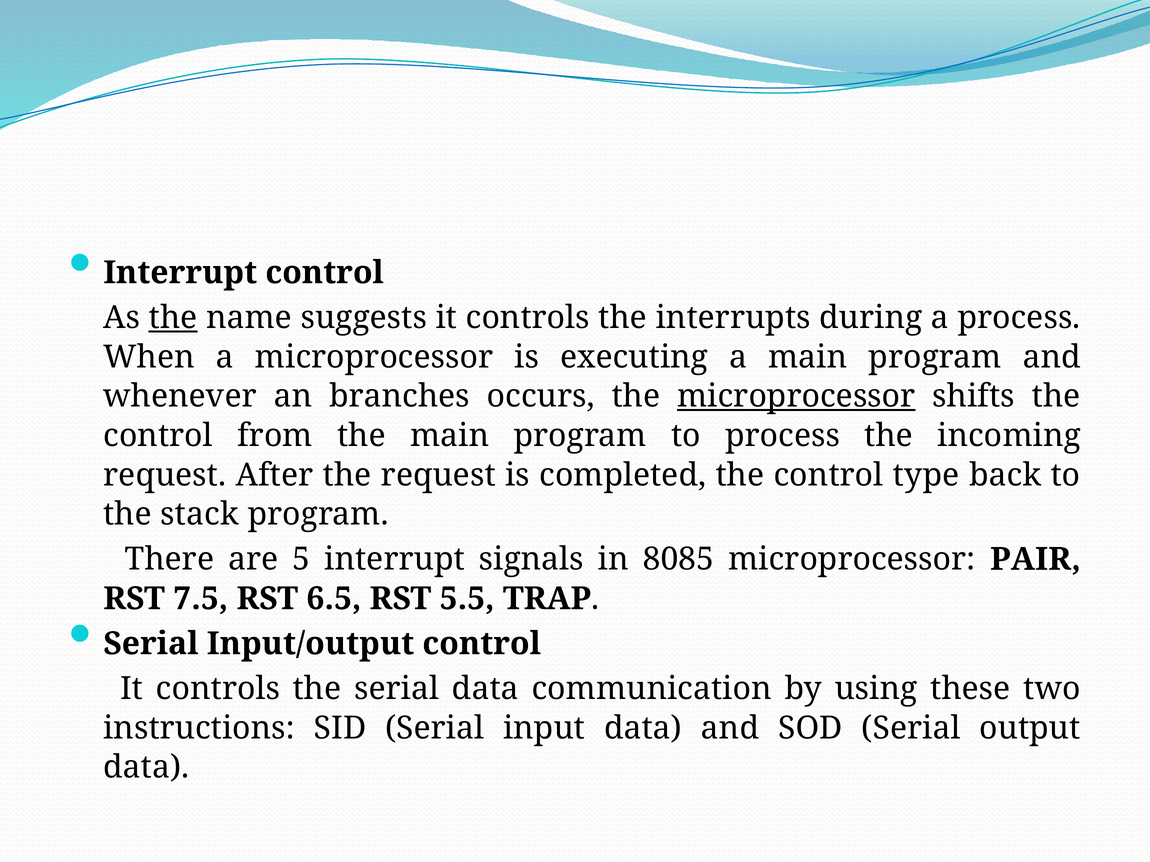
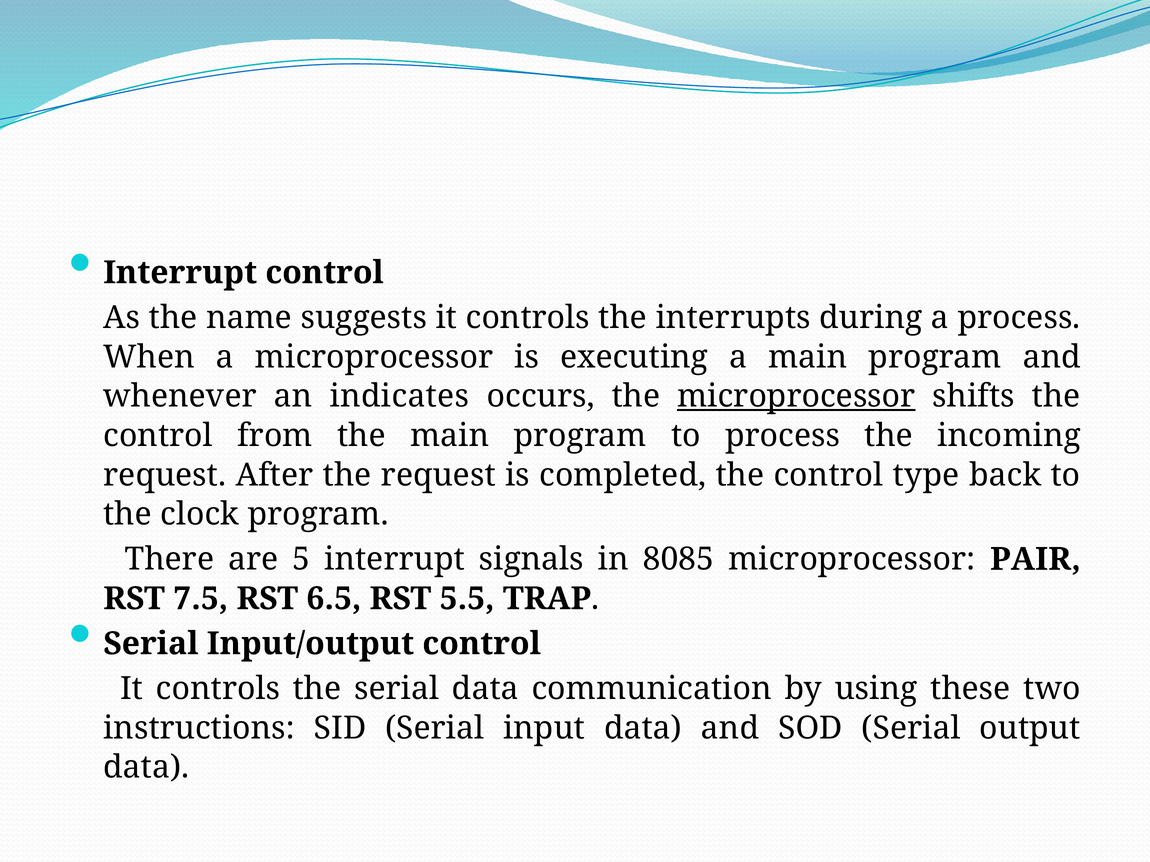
the at (173, 318) underline: present -> none
branches: branches -> indicates
stack: stack -> clock
